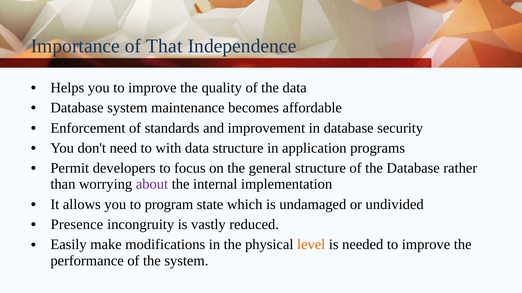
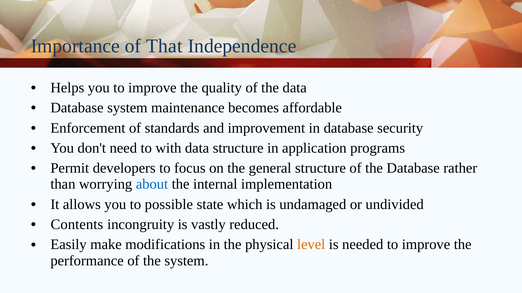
about colour: purple -> blue
program: program -> possible
Presence: Presence -> Contents
